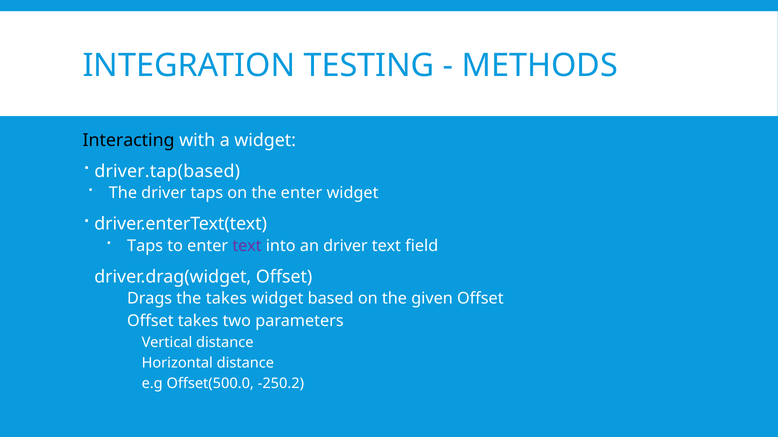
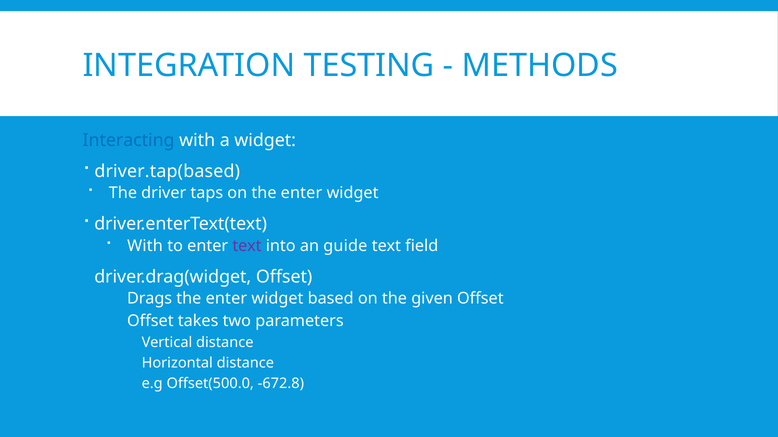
Interacting colour: black -> blue
Taps at (145, 246): Taps -> With
an driver: driver -> guide
Drags the takes: takes -> enter
-250.2: -250.2 -> -672.8
